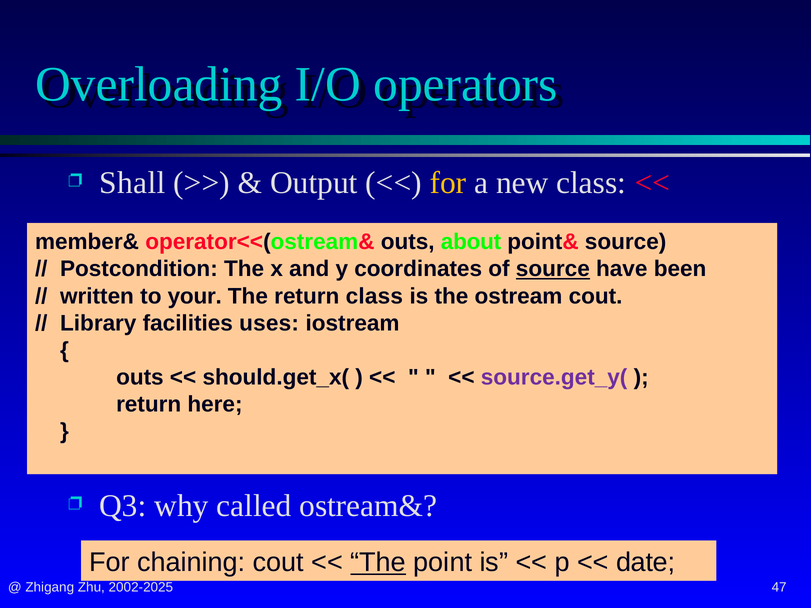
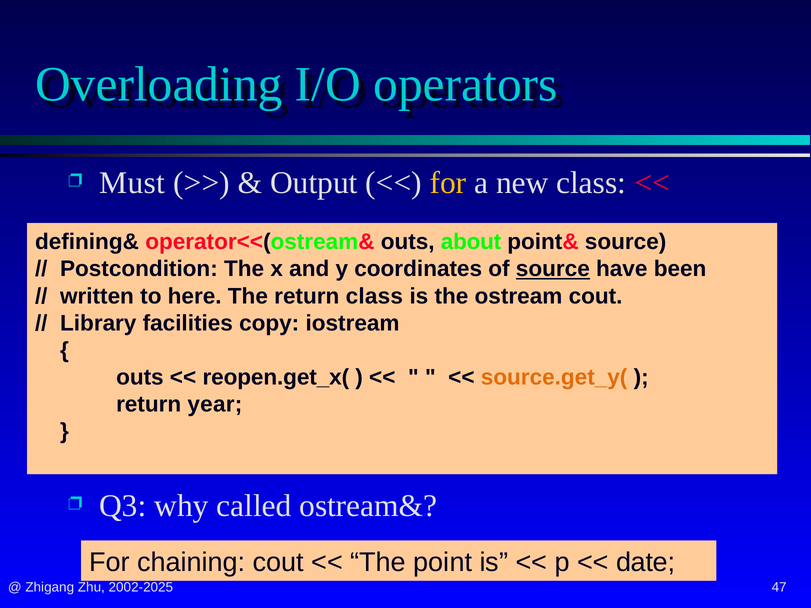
Shall: Shall -> Must
member&: member& -> defining&
your: your -> here
uses: uses -> copy
should.get_x(: should.get_x( -> reopen.get_x(
source.get_y( colour: purple -> orange
here: here -> year
The at (378, 563) underline: present -> none
